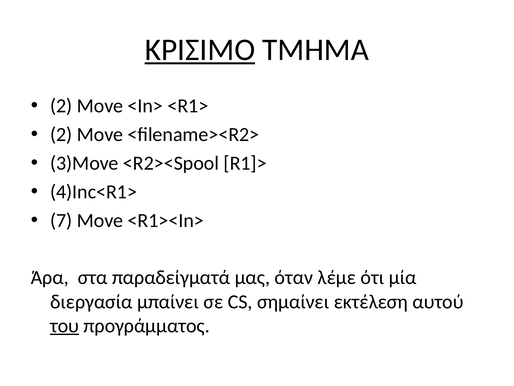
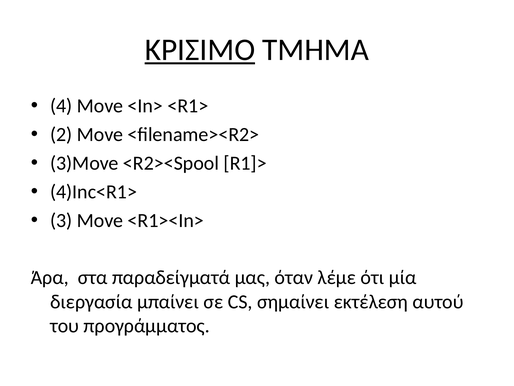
2 at (61, 106): 2 -> 4
7: 7 -> 3
του underline: present -> none
